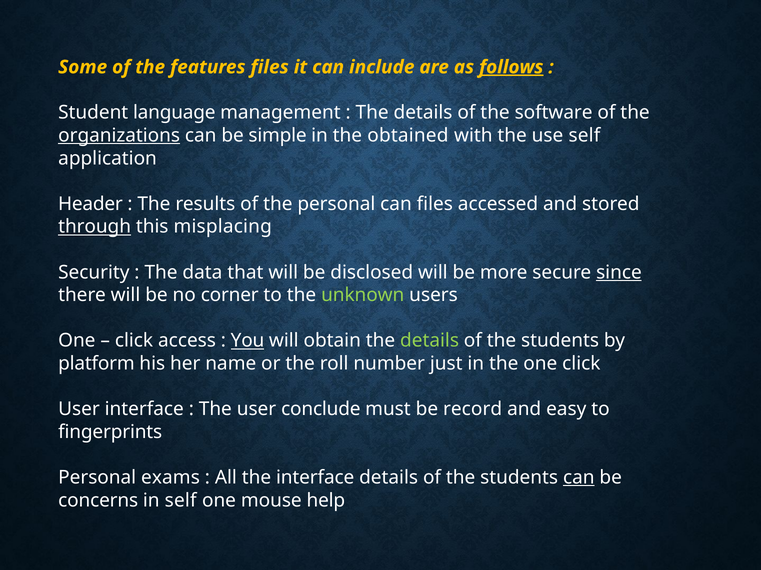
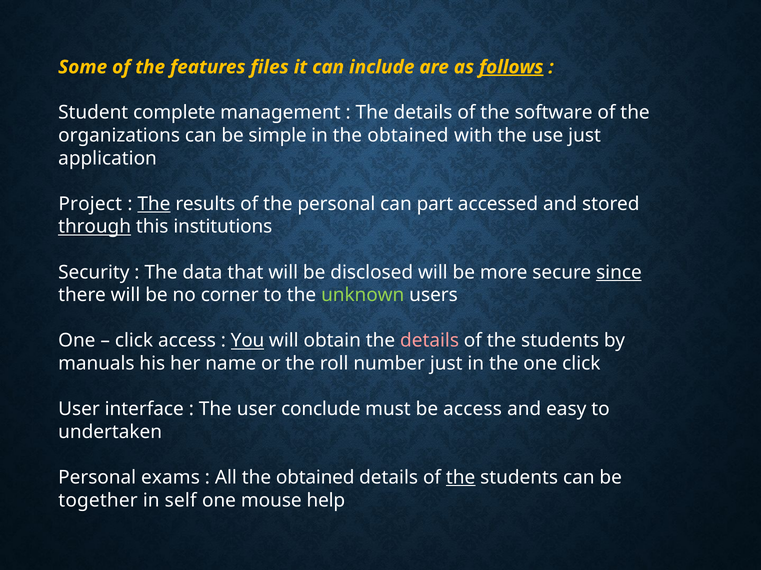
language: language -> complete
organizations underline: present -> none
use self: self -> just
Header: Header -> Project
The at (154, 204) underline: none -> present
can files: files -> part
misplacing: misplacing -> institutions
details at (430, 341) colour: light green -> pink
platform: platform -> manuals
be record: record -> access
fingerprints: fingerprints -> undertaken
All the interface: interface -> obtained
the at (461, 478) underline: none -> present
can at (579, 478) underline: present -> none
concerns: concerns -> together
